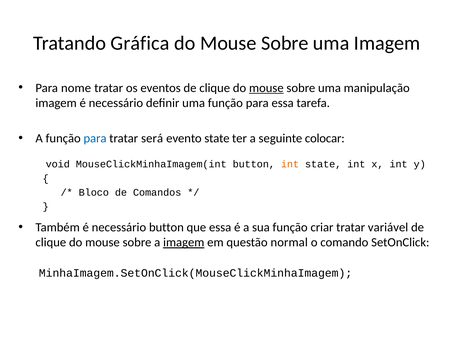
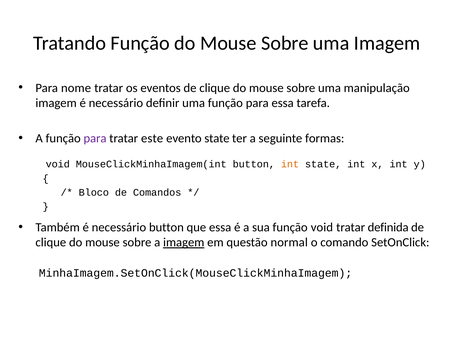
Tratando Gráfica: Gráfica -> Função
mouse at (266, 88) underline: present -> none
para at (95, 138) colour: blue -> purple
será: será -> este
colocar: colocar -> formas
função criar: criar -> void
variável: variável -> definida
